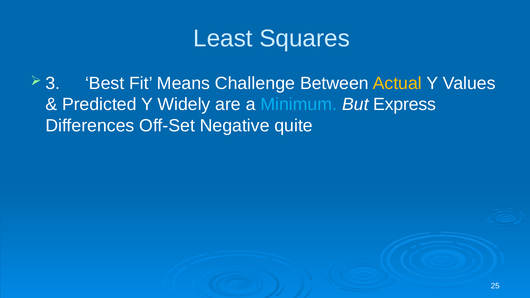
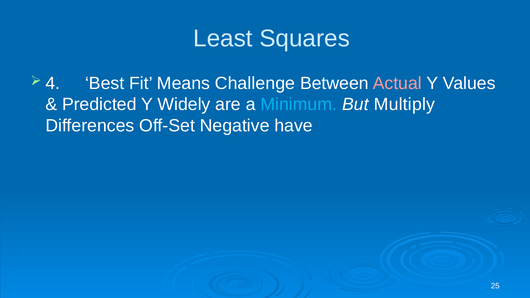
3: 3 -> 4
Actual colour: yellow -> pink
Express: Express -> Multiply
quite: quite -> have
